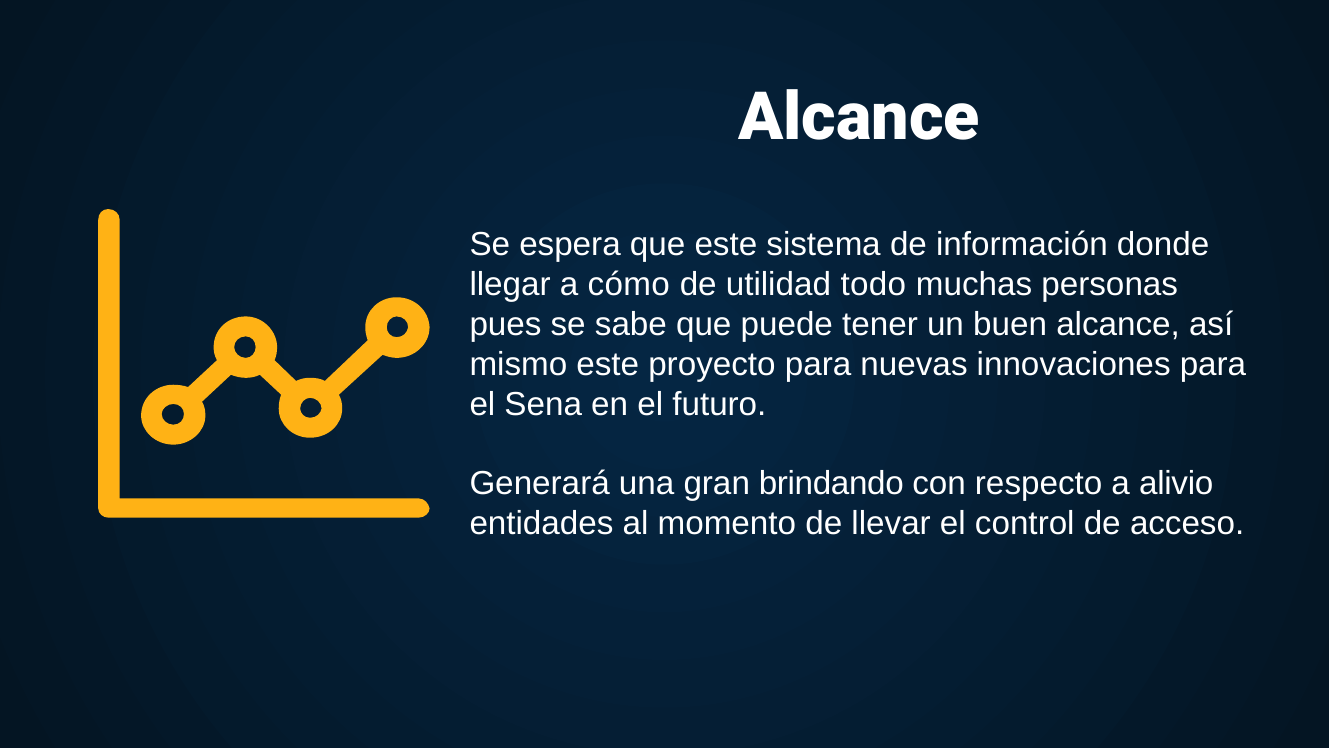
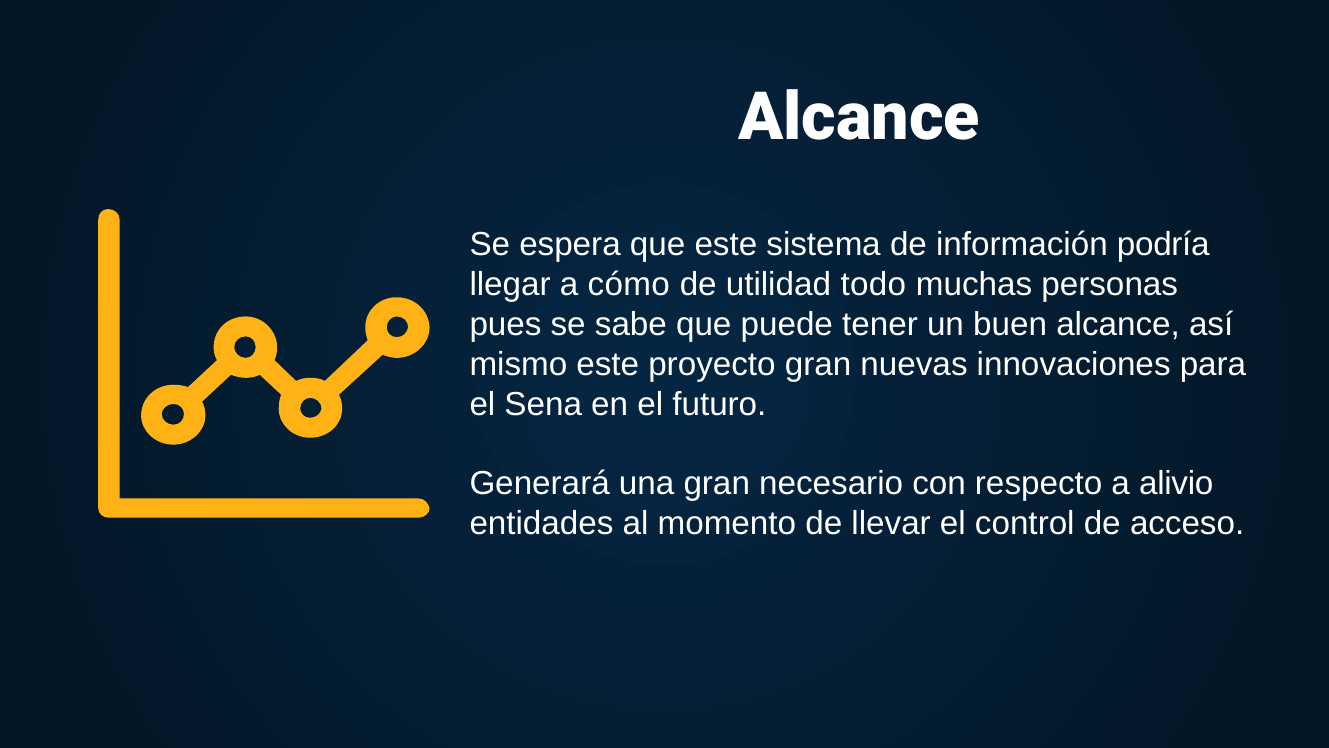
donde: donde -> podría
proyecto para: para -> gran
brindando: brindando -> necesario
